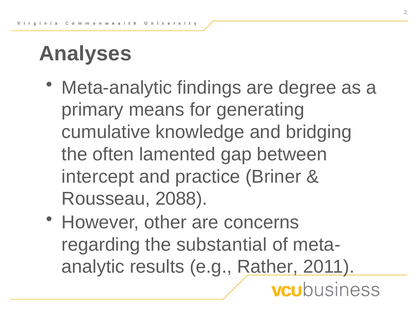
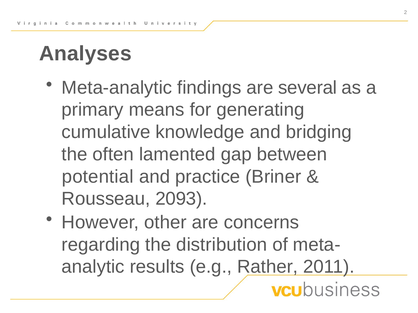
degree: degree -> several
intercept: intercept -> potential
2088: 2088 -> 2093
substantial: substantial -> distribution
